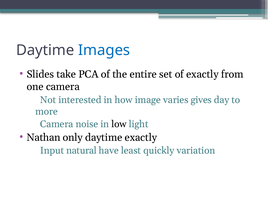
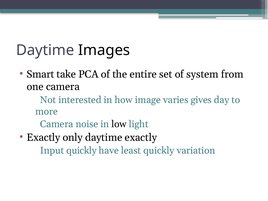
Images colour: blue -> black
Slides: Slides -> Smart
of exactly: exactly -> system
Nathan at (44, 137): Nathan -> Exactly
Input natural: natural -> quickly
